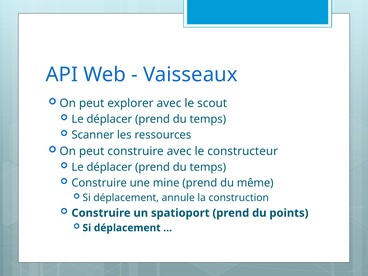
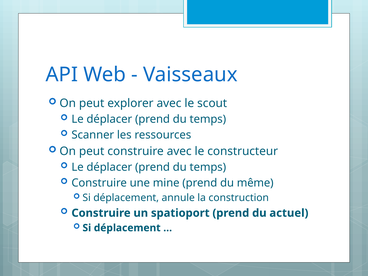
points: points -> actuel
